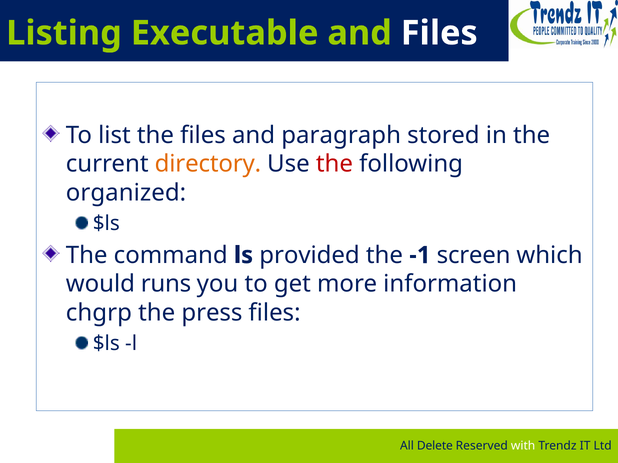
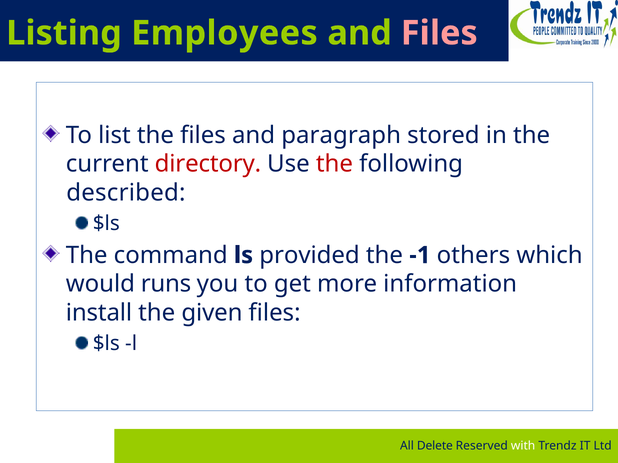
Executable: Executable -> Employees
Files at (439, 33) colour: white -> pink
directory colour: orange -> red
organized: organized -> described
screen: screen -> others
chgrp: chgrp -> install
press: press -> given
